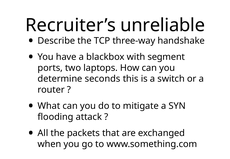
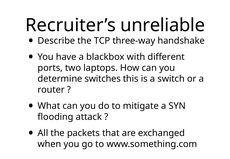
segment: segment -> different
seconds: seconds -> switches
